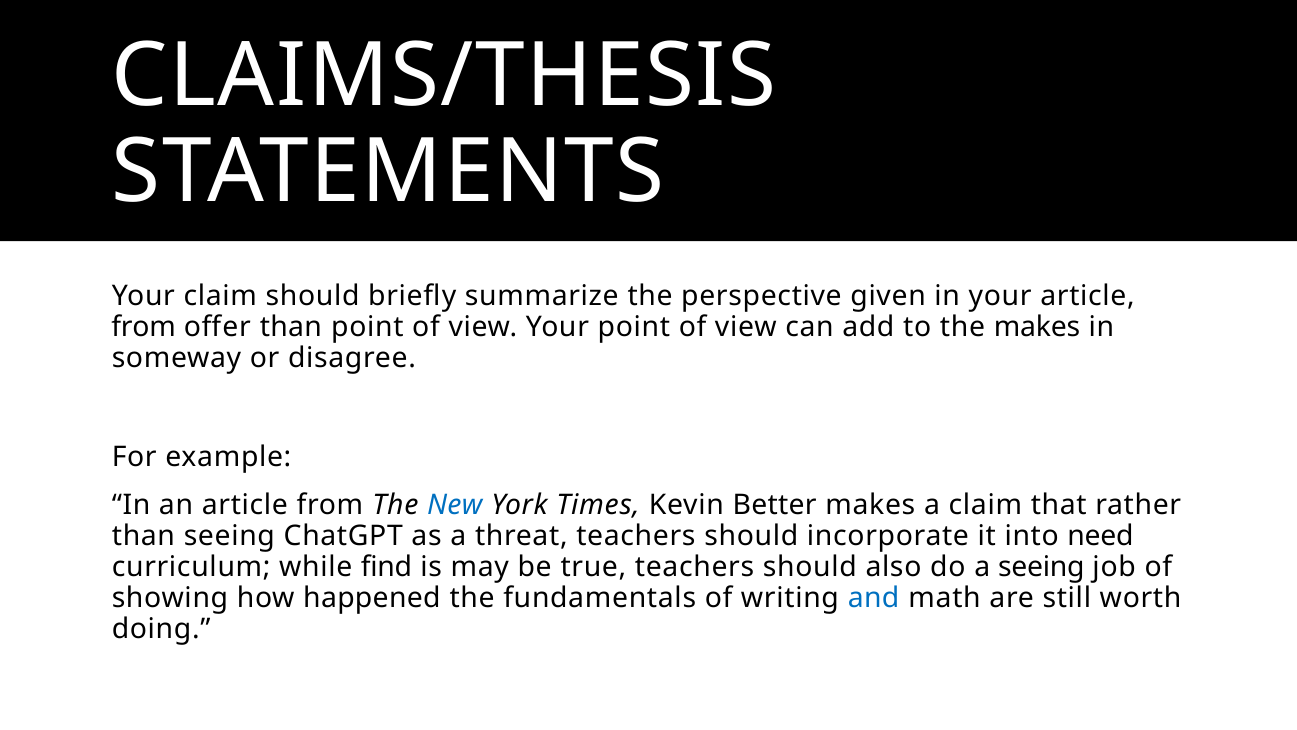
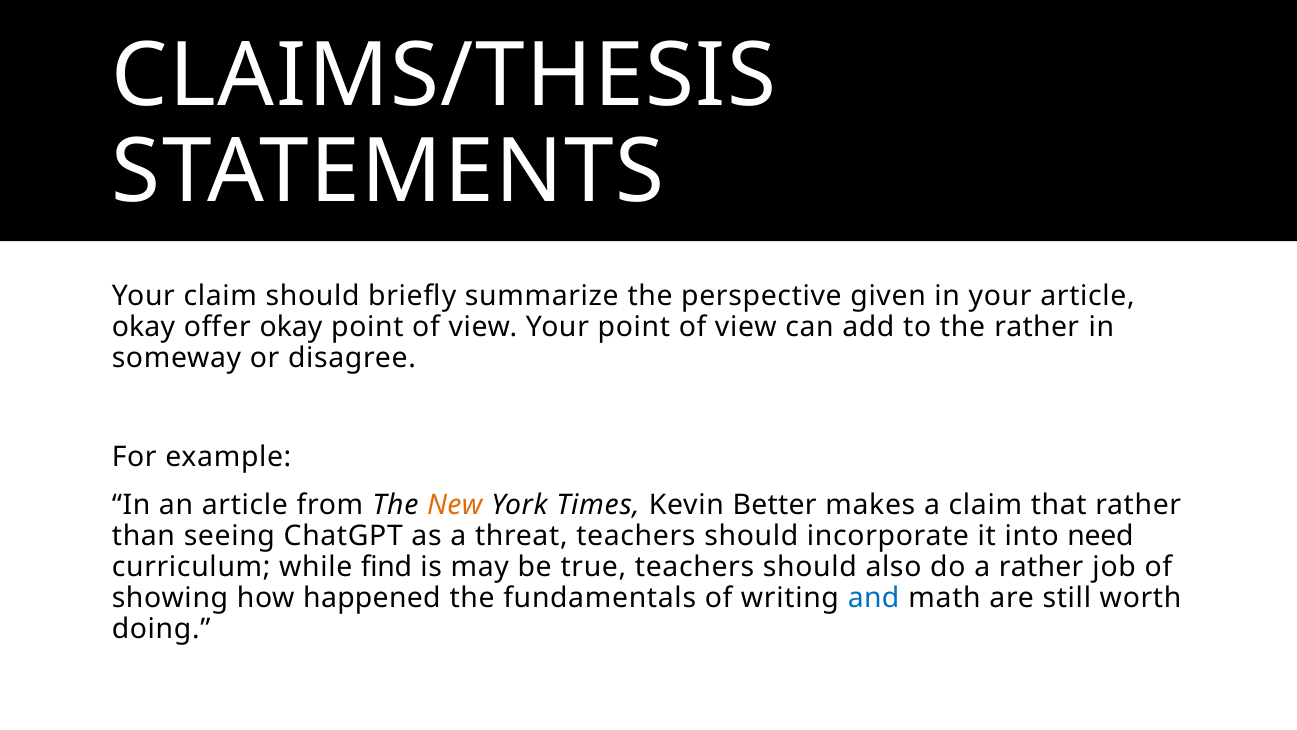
from at (144, 327): from -> okay
offer than: than -> okay
the makes: makes -> rather
New colour: blue -> orange
a seeing: seeing -> rather
